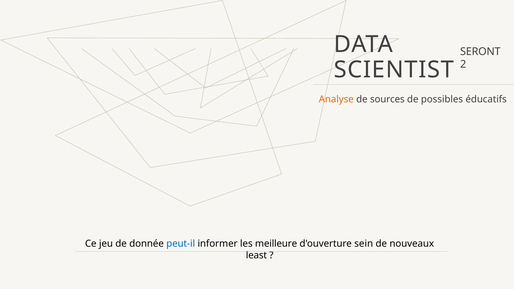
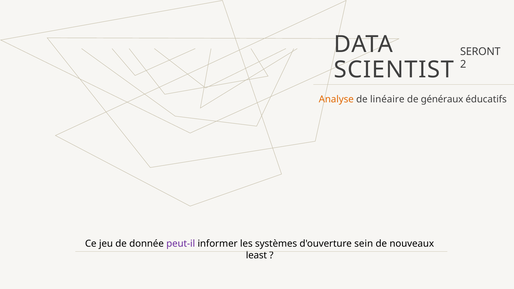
sources: sources -> linéaire
possibles: possibles -> généraux
peut-il colour: blue -> purple
meilleure: meilleure -> systèmes
